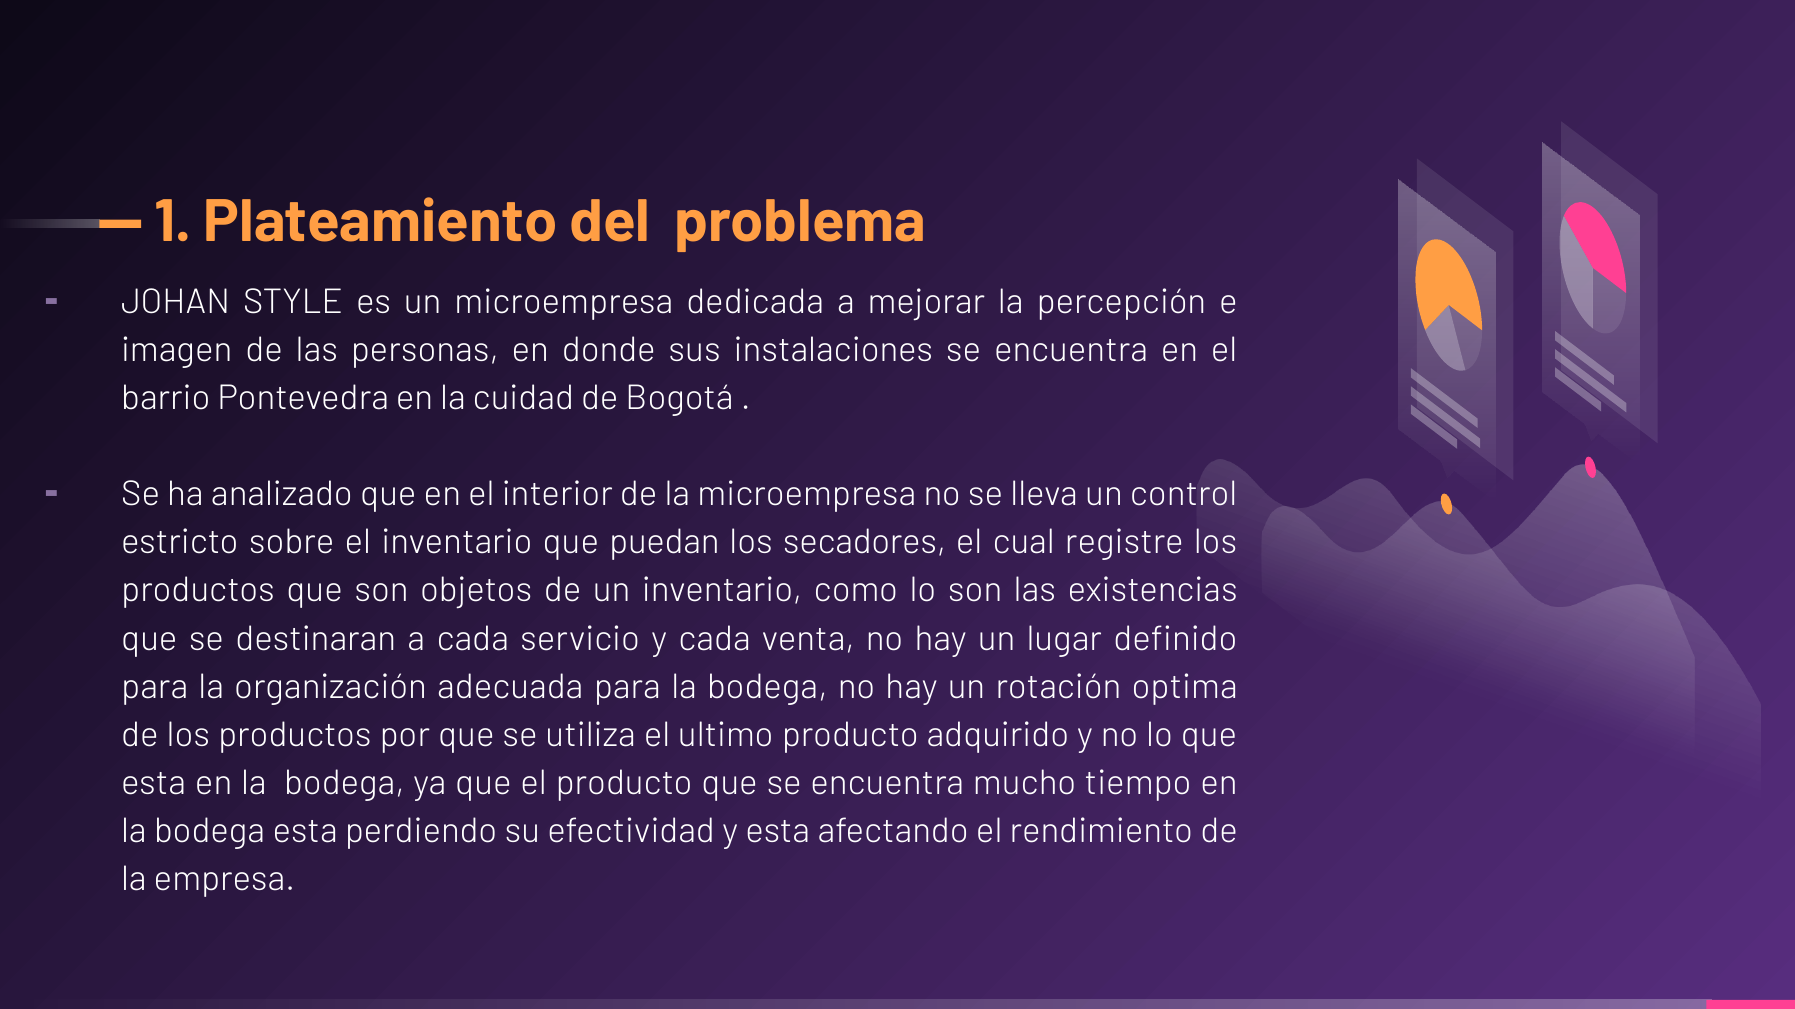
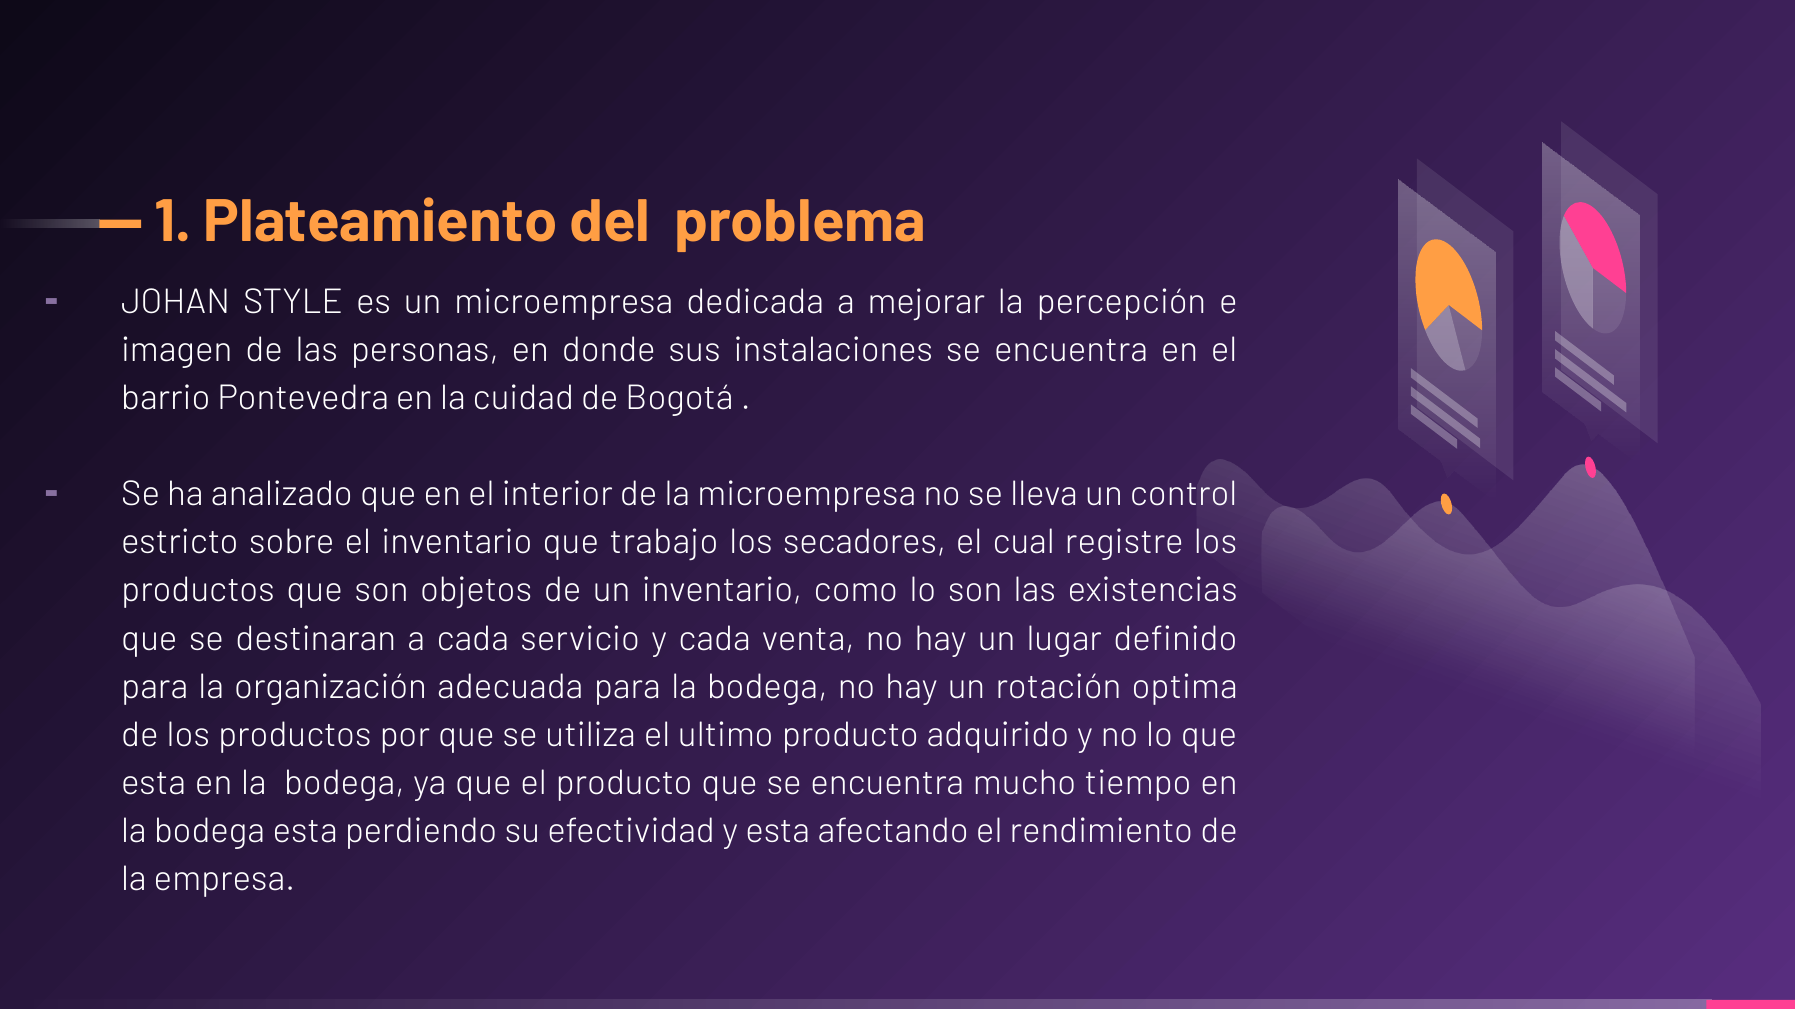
puedan: puedan -> trabajo
